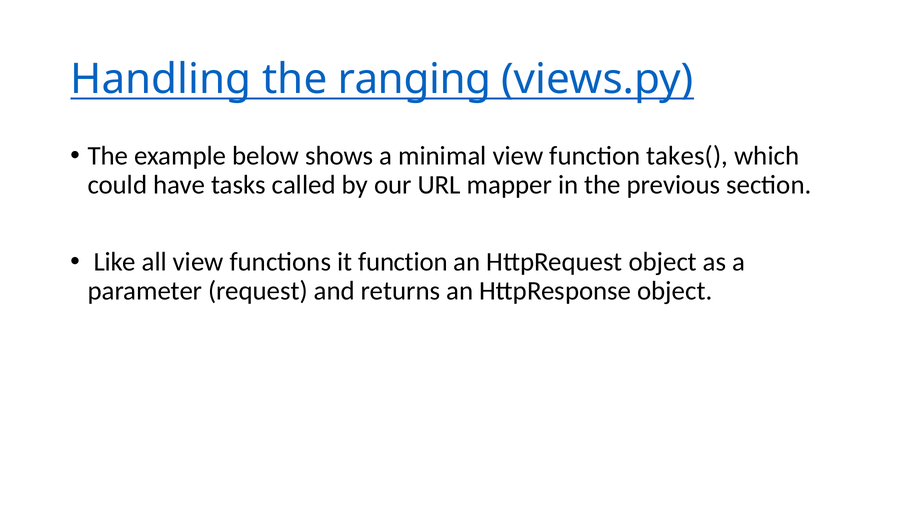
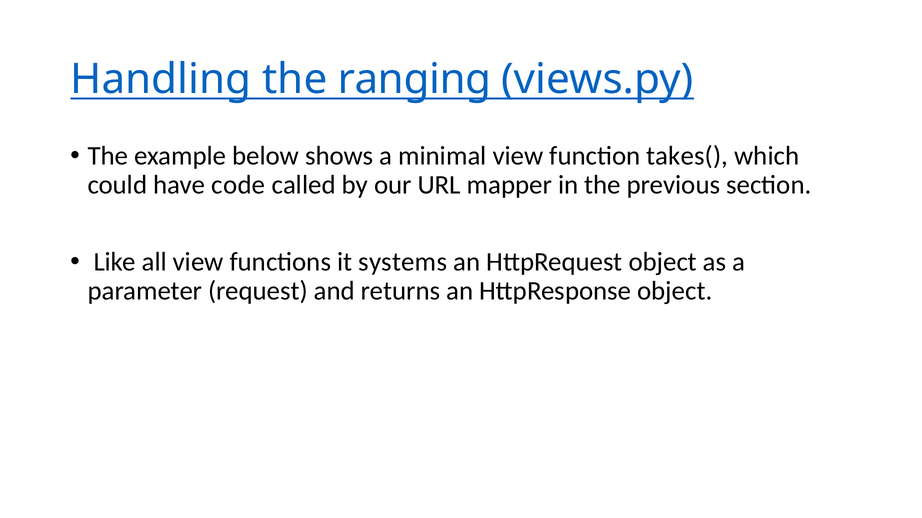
tasks: tasks -> code
it function: function -> systems
